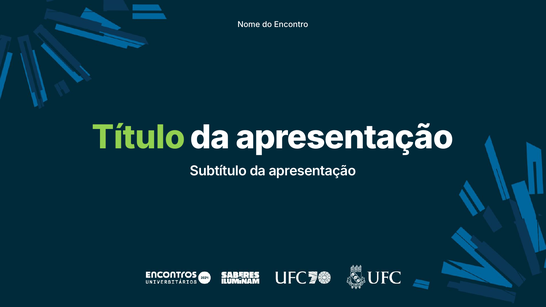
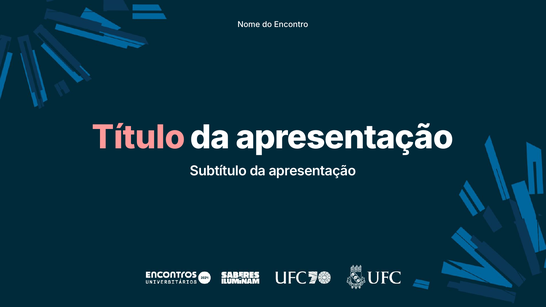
Título colour: light green -> pink
